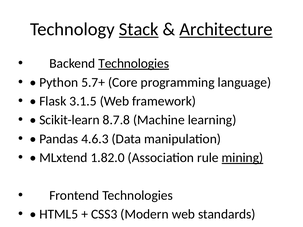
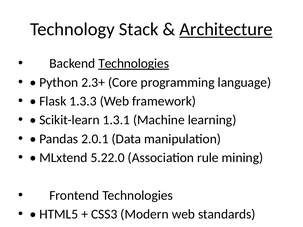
Stack underline: present -> none
5.7+: 5.7+ -> 2.3+
3.1.5: 3.1.5 -> 1.3.3
8.7.8: 8.7.8 -> 1.3.1
4.6.3: 4.6.3 -> 2.0.1
1.82.0: 1.82.0 -> 5.22.0
mining underline: present -> none
